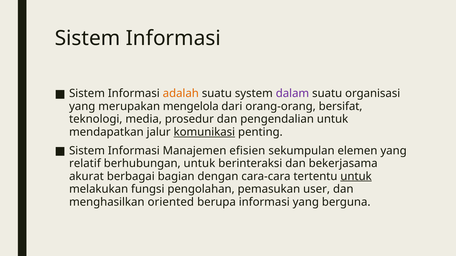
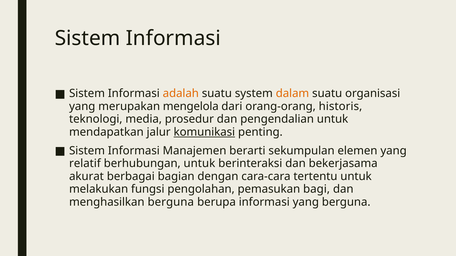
dalam colour: purple -> orange
bersifat: bersifat -> historis
efisien: efisien -> berarti
untuk at (356, 177) underline: present -> none
user: user -> bagi
menghasilkan oriented: oriented -> berguna
